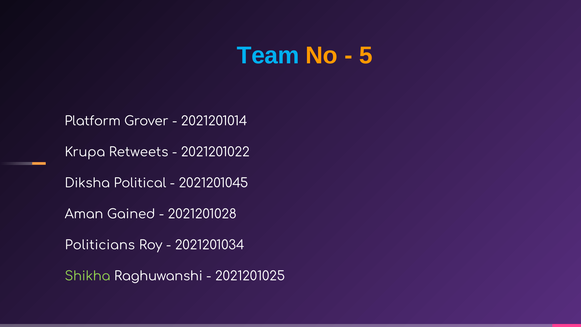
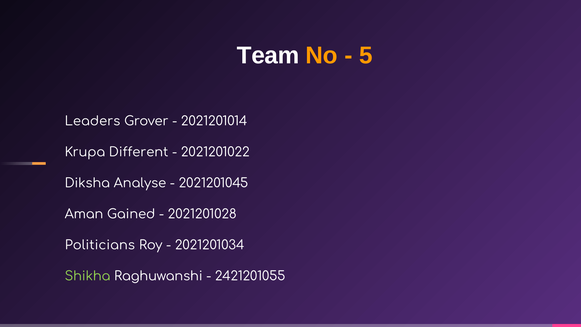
Team colour: light blue -> white
Platform: Platform -> Leaders
Retweets: Retweets -> Different
Political: Political -> Analyse
2021201025: 2021201025 -> 2421201055
